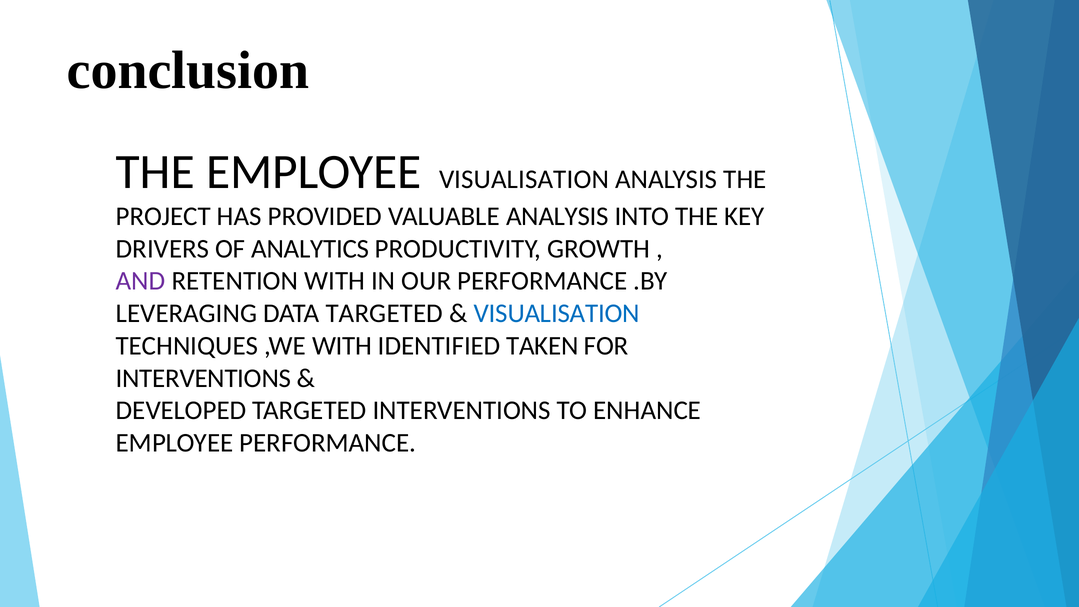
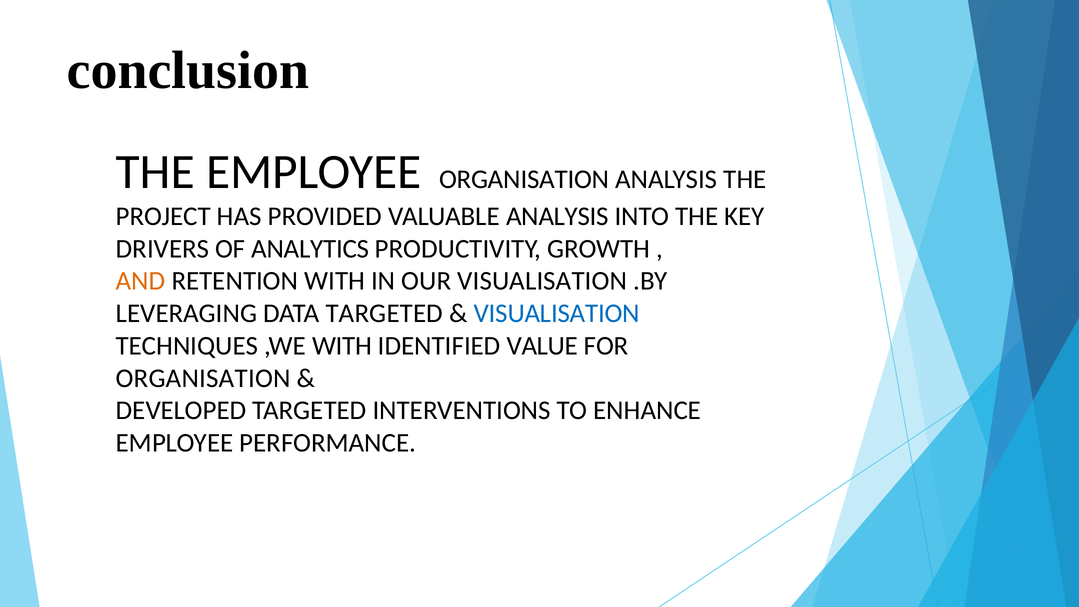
EMPLOYEE VISUALISATION: VISUALISATION -> ORGANISATION
AND colour: purple -> orange
OUR PERFORMANCE: PERFORMANCE -> VISUALISATION
TAKEN: TAKEN -> VALUE
INTERVENTIONS at (203, 378): INTERVENTIONS -> ORGANISATION
